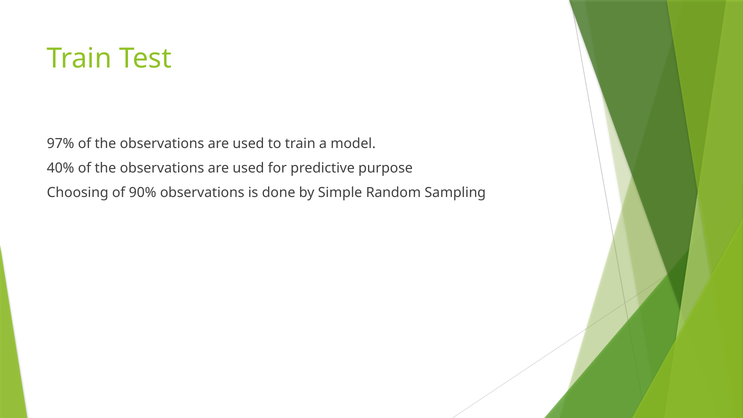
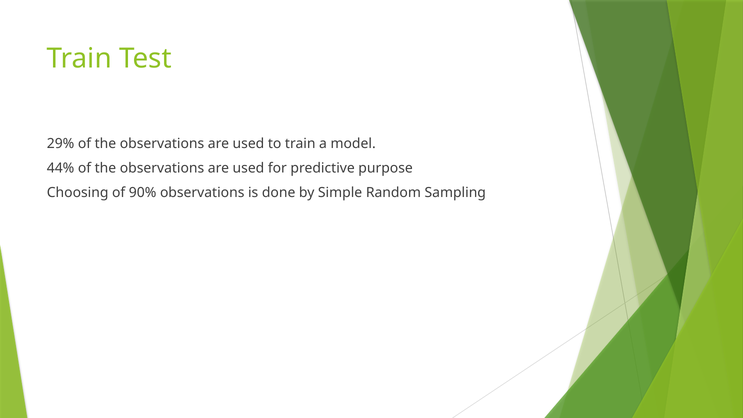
97%: 97% -> 29%
40%: 40% -> 44%
